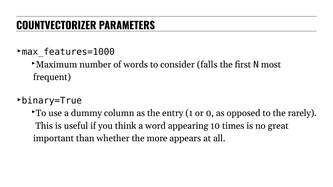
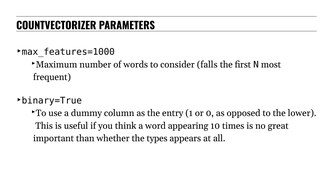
rarely: rarely -> lower
more: more -> types
